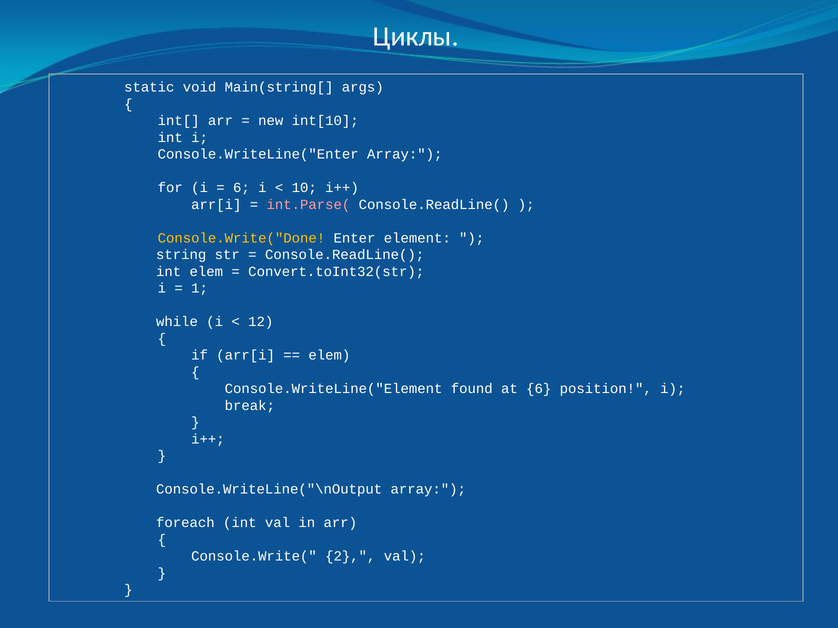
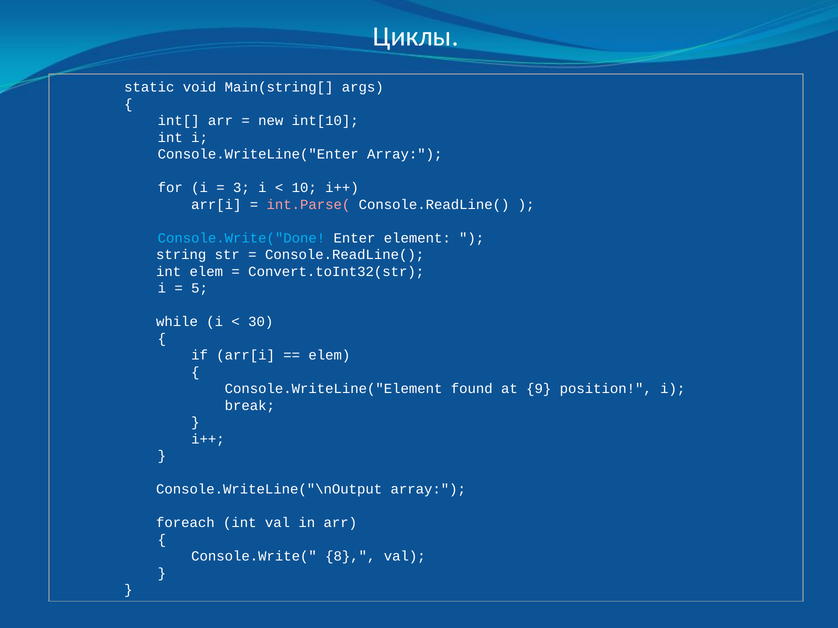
6 at (241, 188): 6 -> 3
Console.Write("Done colour: yellow -> light blue
1: 1 -> 5
12: 12 -> 30
at 6: 6 -> 9
2: 2 -> 8
